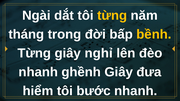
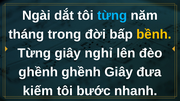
từng at (112, 16) colour: yellow -> light blue
nhanh at (38, 72): nhanh -> ghềnh
hiểm: hiểm -> kiếm
